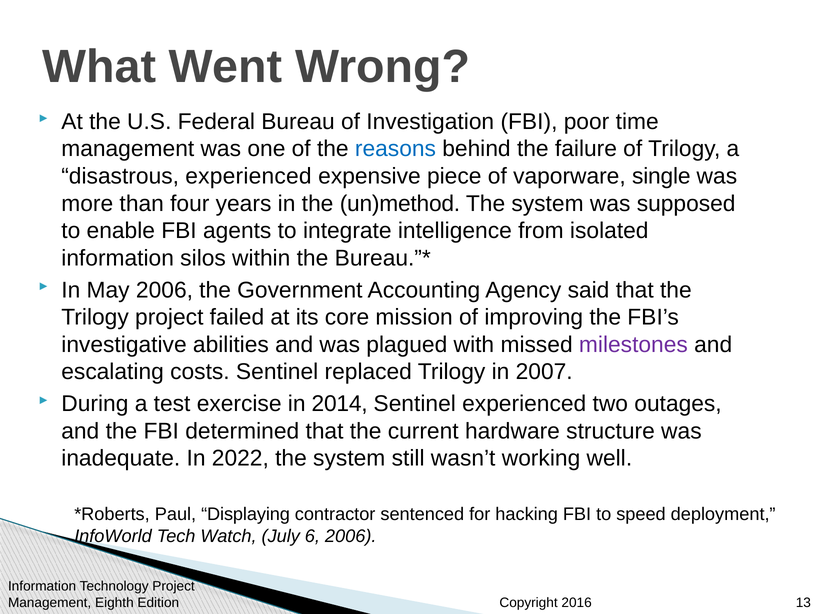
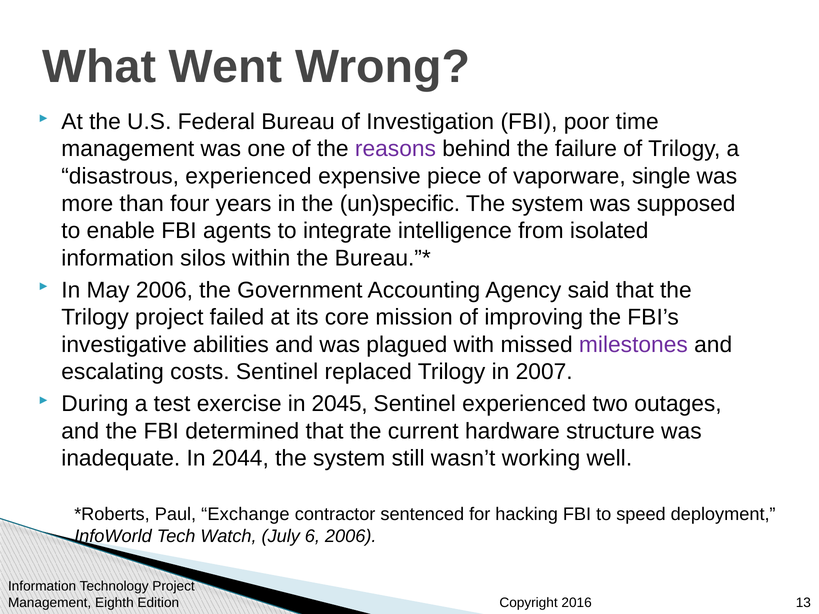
reasons colour: blue -> purple
un)method: un)method -> un)specific
2014: 2014 -> 2045
2022: 2022 -> 2044
Displaying: Displaying -> Exchange
